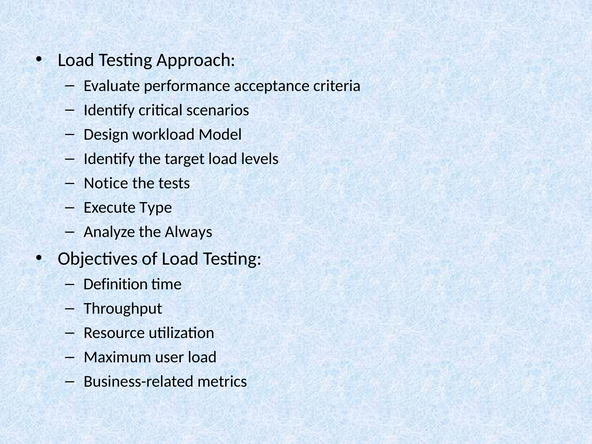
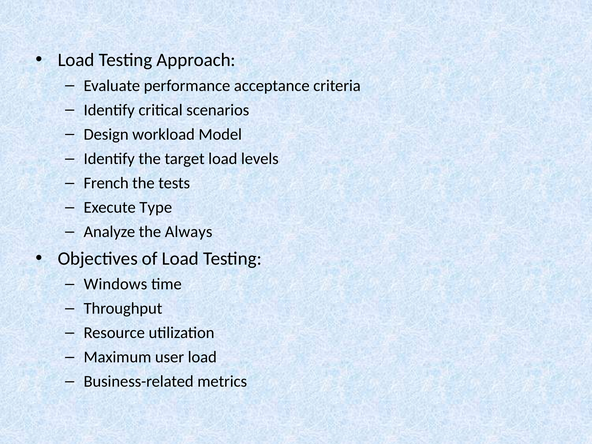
Notice: Notice -> French
Definition: Definition -> Windows
